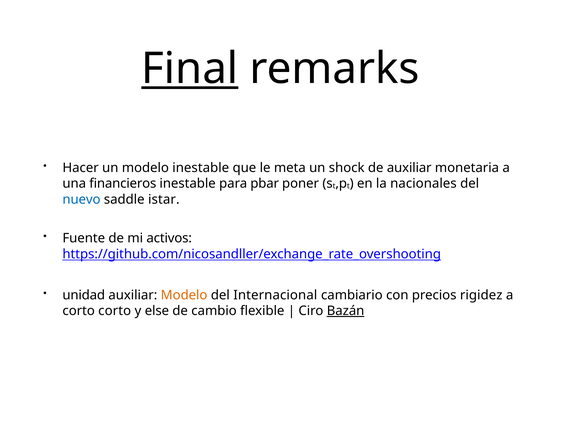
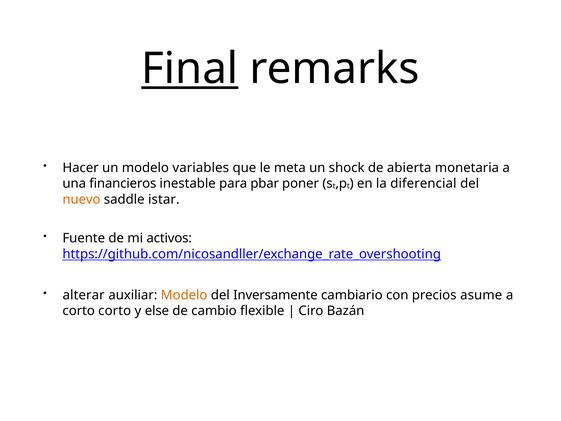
modelo inestable: inestable -> variables
de auxiliar: auxiliar -> abierta
nacionales: nacionales -> diferencial
nuevo colour: blue -> orange
unidad: unidad -> alterar
Internacional: Internacional -> Inversamente
rigidez: rigidez -> asume
Bazán underline: present -> none
